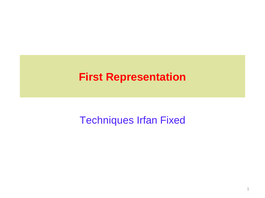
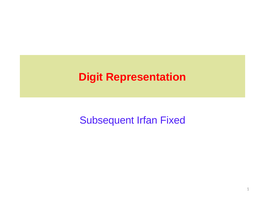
First: First -> Digit
Techniques: Techniques -> Subsequent
